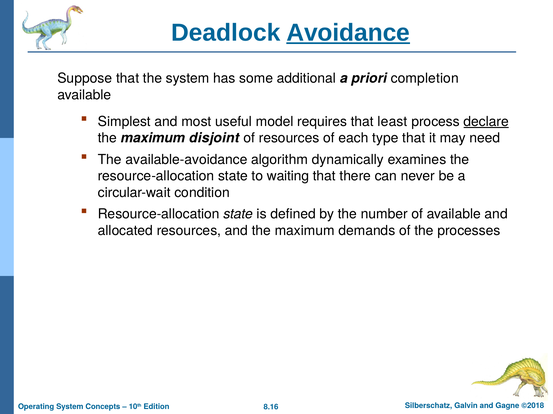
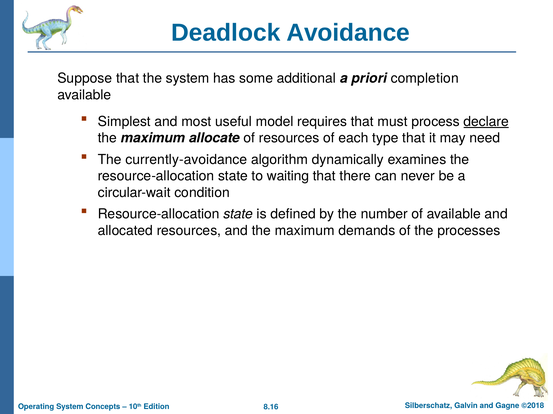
Avoidance underline: present -> none
least: least -> must
disjoint: disjoint -> allocate
available-avoidance: available-avoidance -> currently-avoidance
